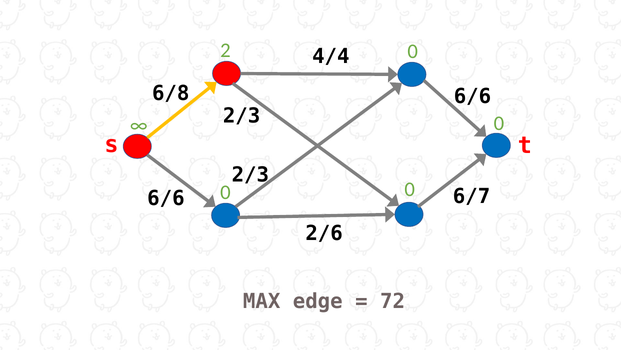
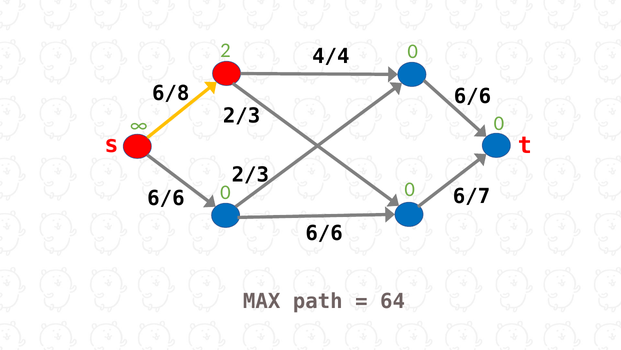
2/6 at (324, 233): 2/6 -> 6/6
edge: edge -> path
72: 72 -> 64
